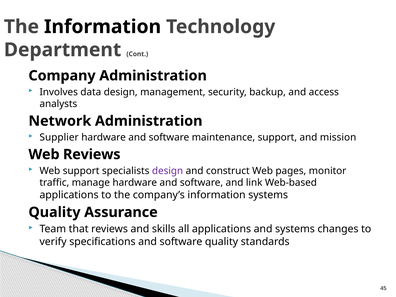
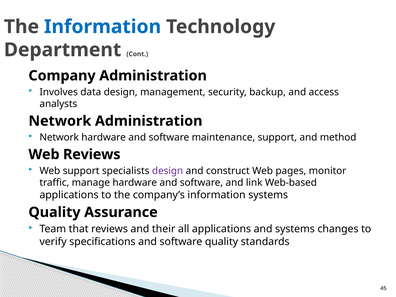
Information at (103, 27) colour: black -> blue
Supplier at (59, 137): Supplier -> Network
mission: mission -> method
skills: skills -> their
